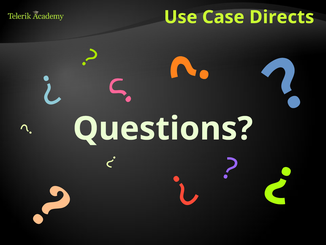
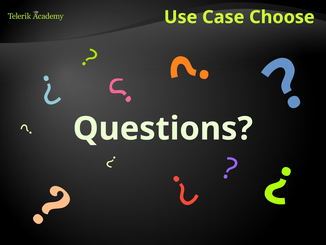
Directs: Directs -> Choose
